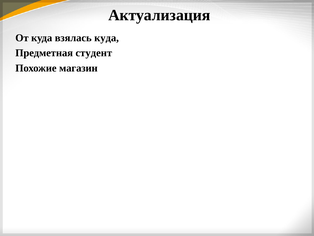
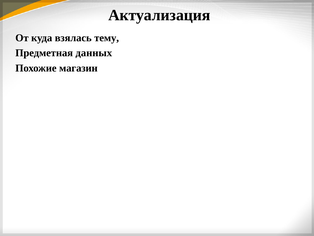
взялась куда: куда -> тему
студент: студент -> данных
